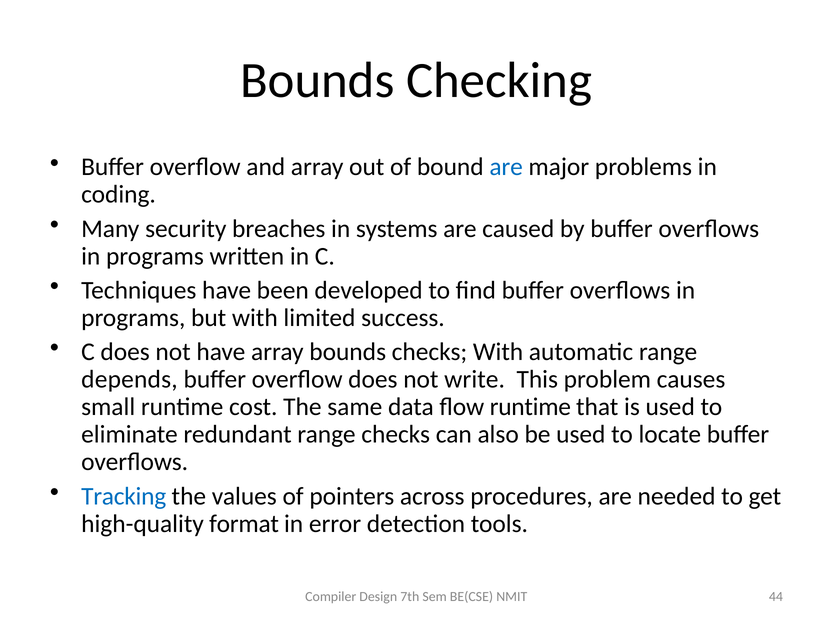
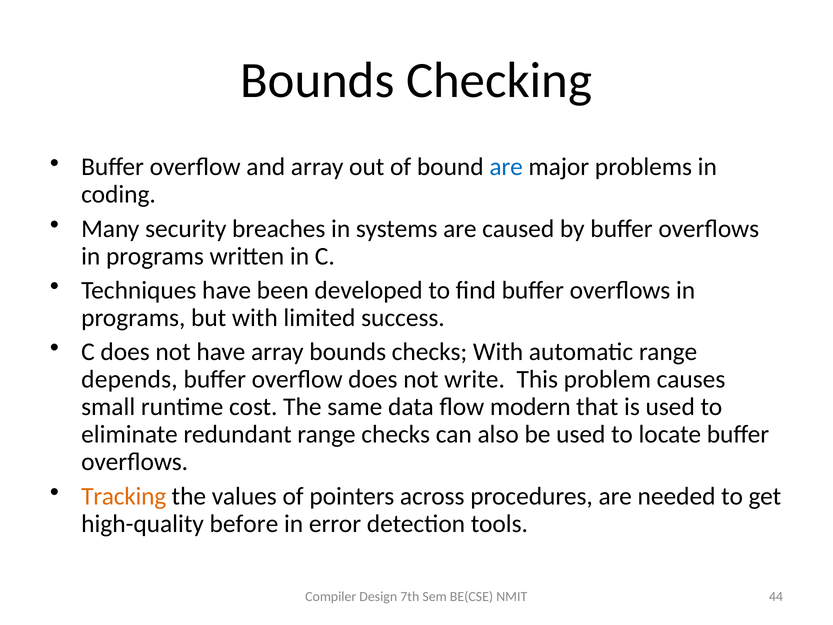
flow runtime: runtime -> modern
Tracking colour: blue -> orange
format: format -> before
